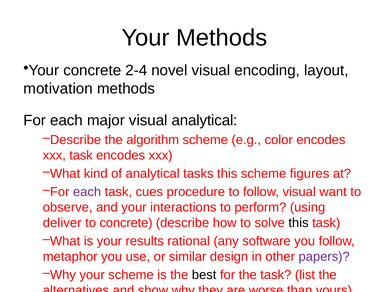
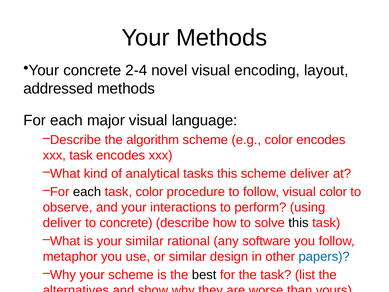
motivation: motivation -> addressed
visual analytical: analytical -> language
scheme figures: figures -> deliver
each at (87, 192) colour: purple -> black
task cues: cues -> color
visual want: want -> color
your results: results -> similar
papers colour: purple -> blue
